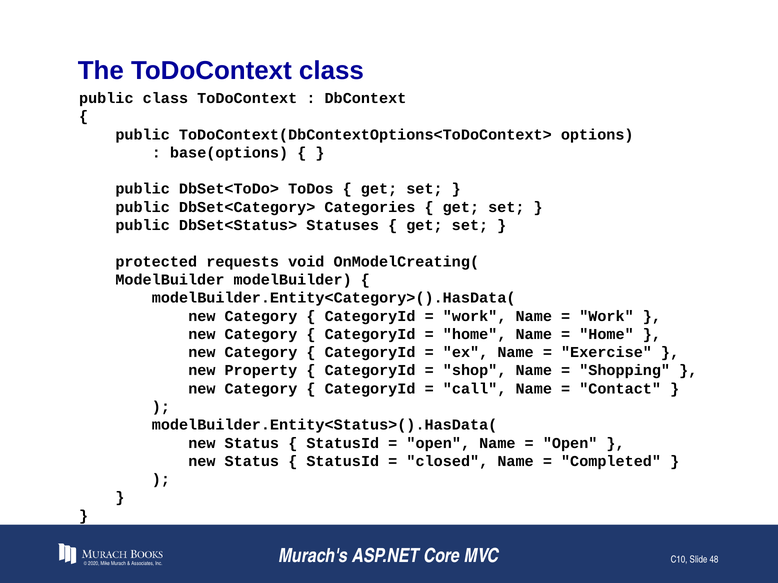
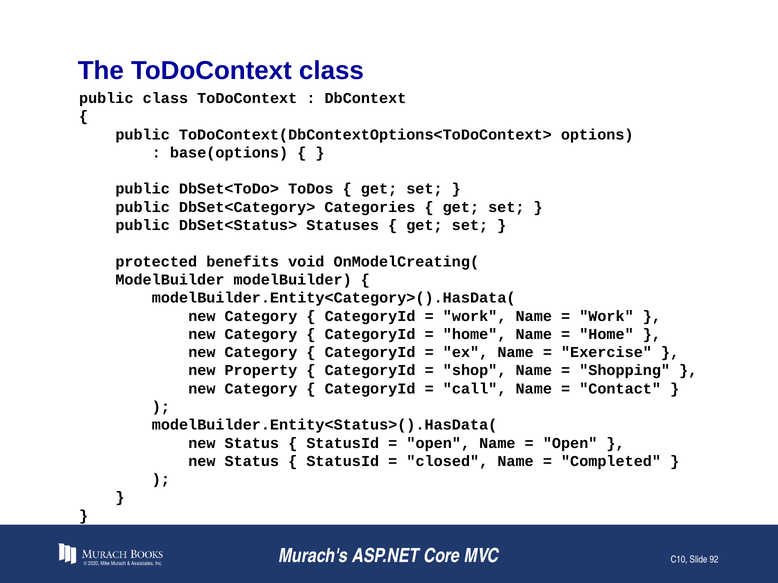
requests: requests -> benefits
48: 48 -> 92
